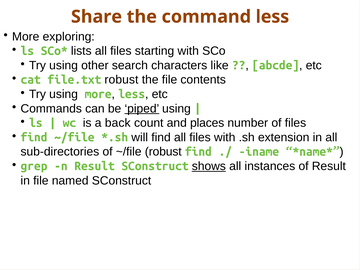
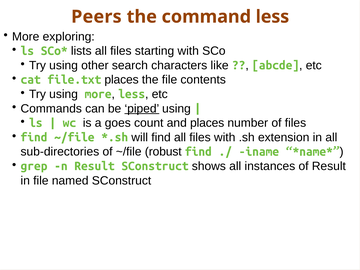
Share: Share -> Peers
file.txt robust: robust -> places
back: back -> goes
shows underline: present -> none
